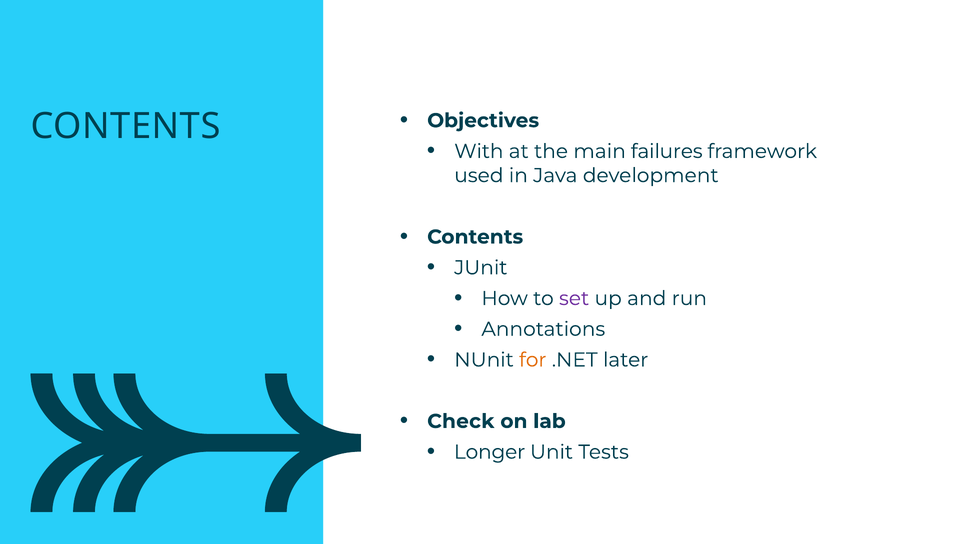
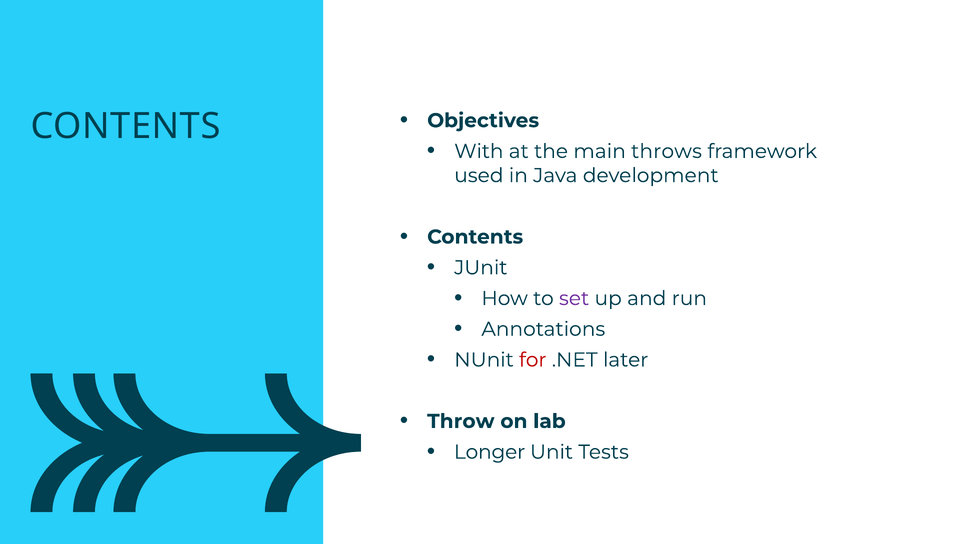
failures: failures -> throws
for colour: orange -> red
Check: Check -> Throw
